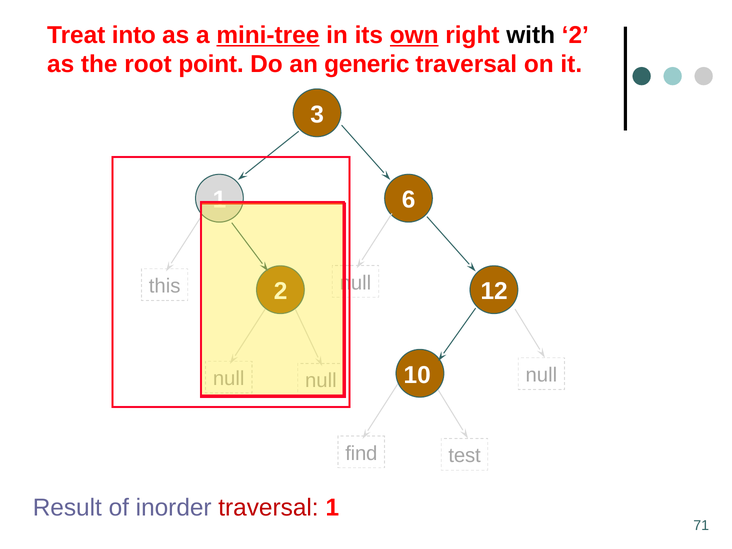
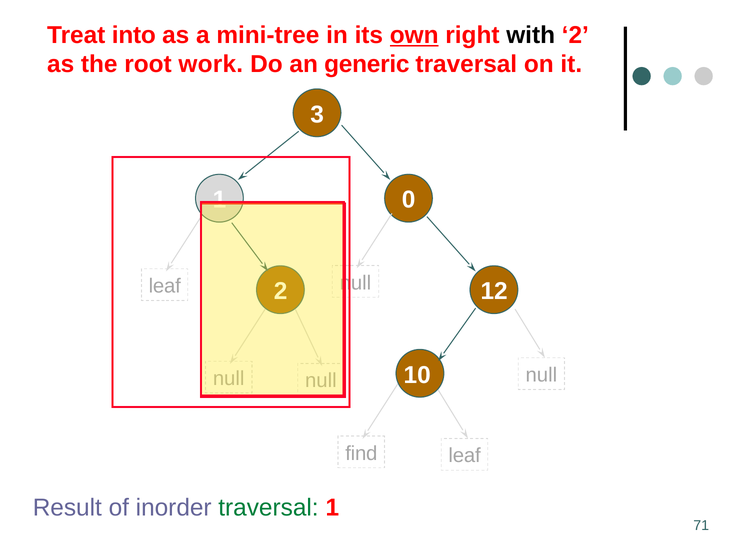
mini-tree underline: present -> none
point: point -> work
6: 6 -> 0
this at (165, 286): this -> leaf
test at (465, 456): test -> leaf
traversal at (268, 508) colour: red -> green
